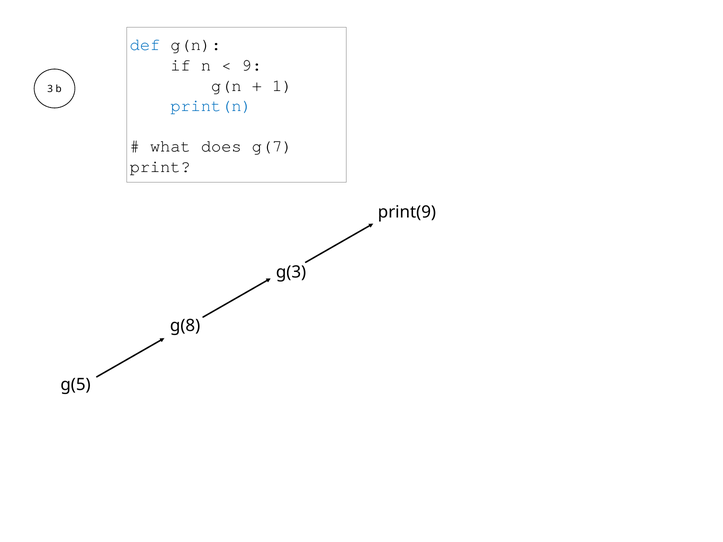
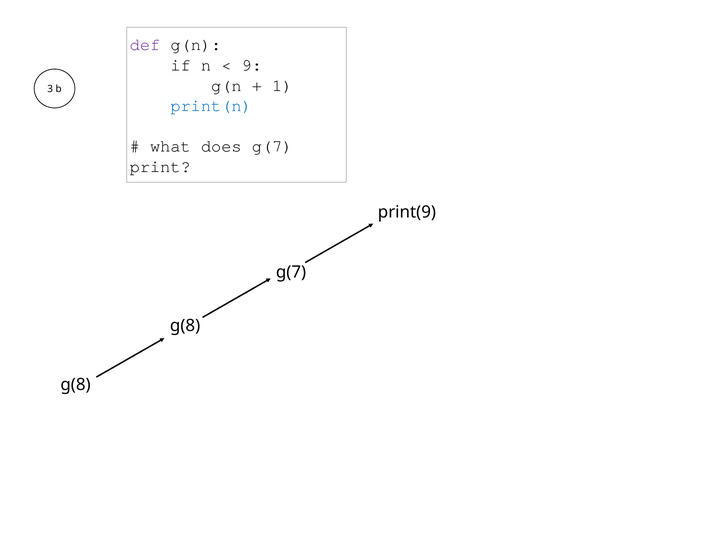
def colour: blue -> purple
g(3 at (291, 272): g(3 -> g(7
g(5 at (76, 385): g(5 -> g(8
